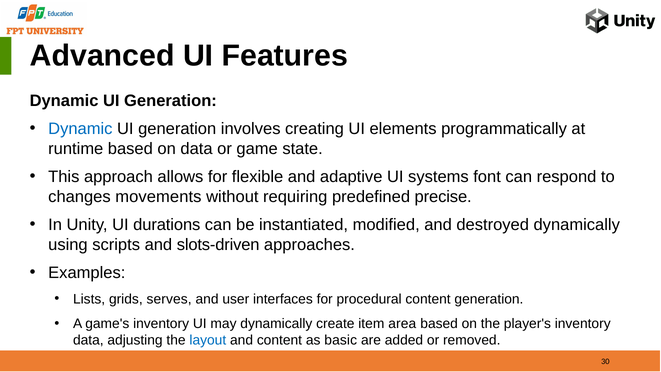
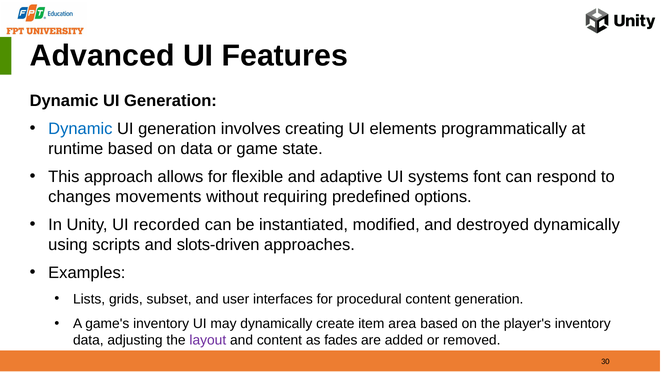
precise: precise -> options
durations: durations -> recorded
serves: serves -> subset
layout colour: blue -> purple
basic: basic -> fades
